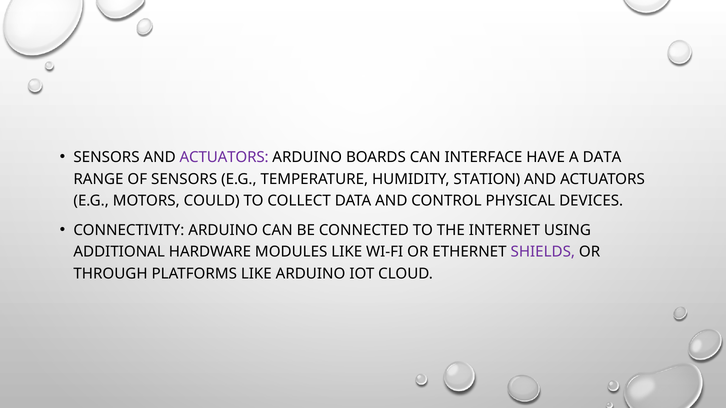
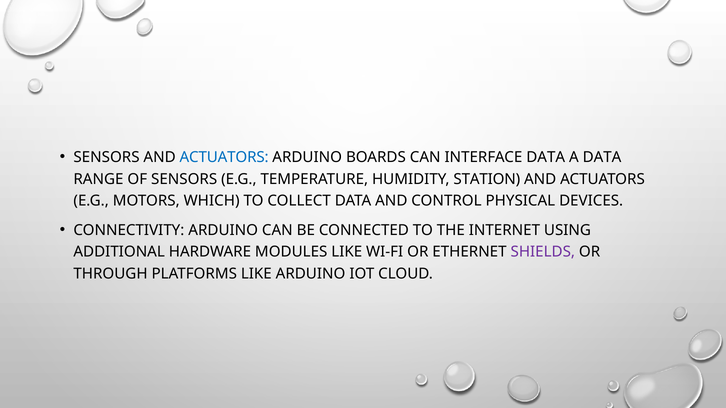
ACTUATORS at (224, 157) colour: purple -> blue
INTERFACE HAVE: HAVE -> DATA
COULD: COULD -> WHICH
